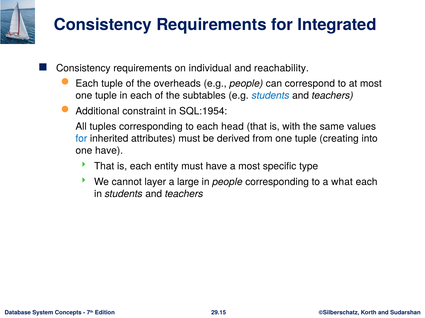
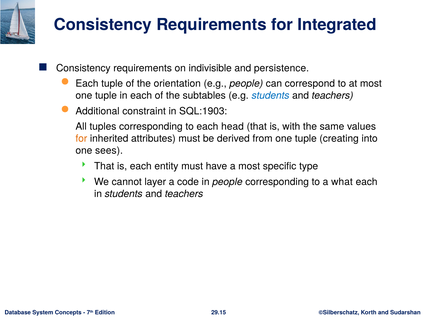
individual: individual -> indivisible
reachability: reachability -> persistence
overheads: overheads -> orientation
SQL:1954: SQL:1954 -> SQL:1903
for at (81, 139) colour: blue -> orange
one have: have -> sees
large: large -> code
